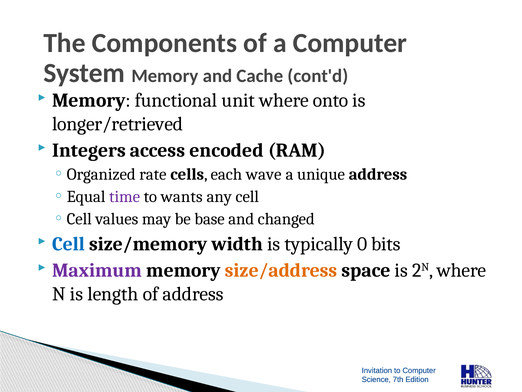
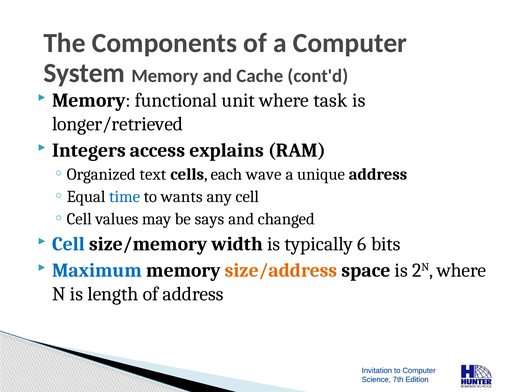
onto: onto -> task
encoded: encoded -> explains
rate: rate -> text
time colour: purple -> blue
base: base -> says
0: 0 -> 6
Maximum colour: purple -> blue
